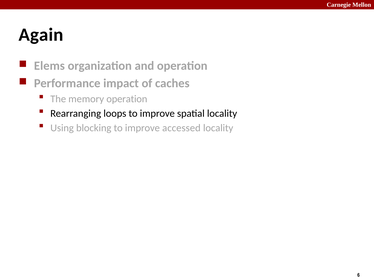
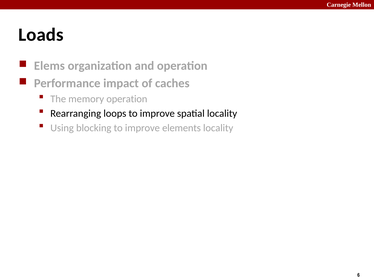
Again: Again -> Loads
accessed: accessed -> elements
